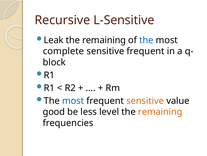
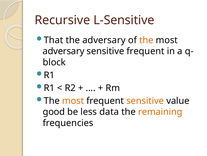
Leak: Leak -> That
remaining at (104, 40): remaining -> adversary
the at (146, 40) colour: blue -> orange
complete at (63, 51): complete -> adversary
most at (73, 100) colour: blue -> orange
level: level -> data
